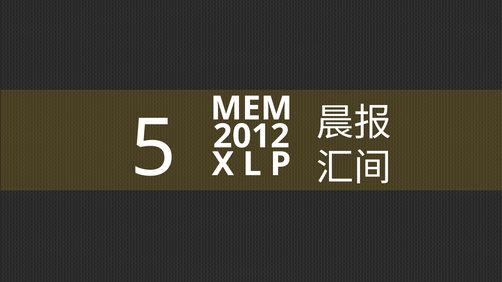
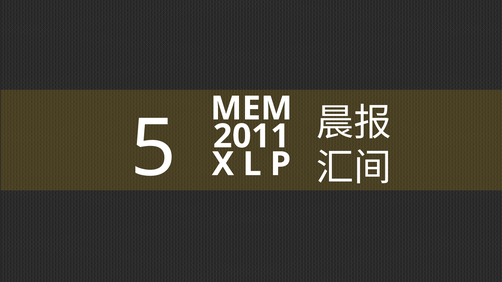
2012: 2012 -> 2011
